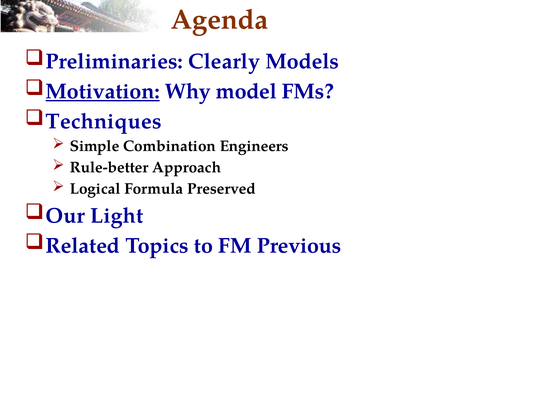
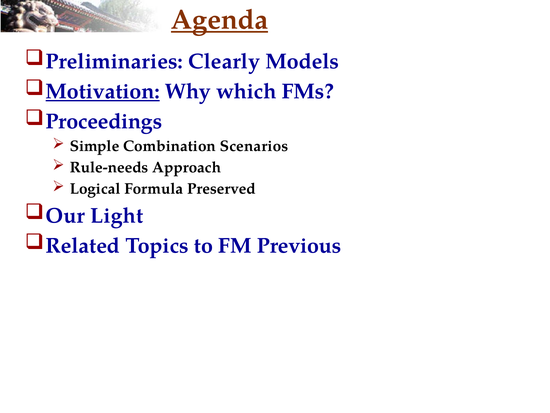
Agenda underline: none -> present
model: model -> which
Techniques: Techniques -> Proceedings
Engineers: Engineers -> Scenarios
Rule-better: Rule-better -> Rule-needs
